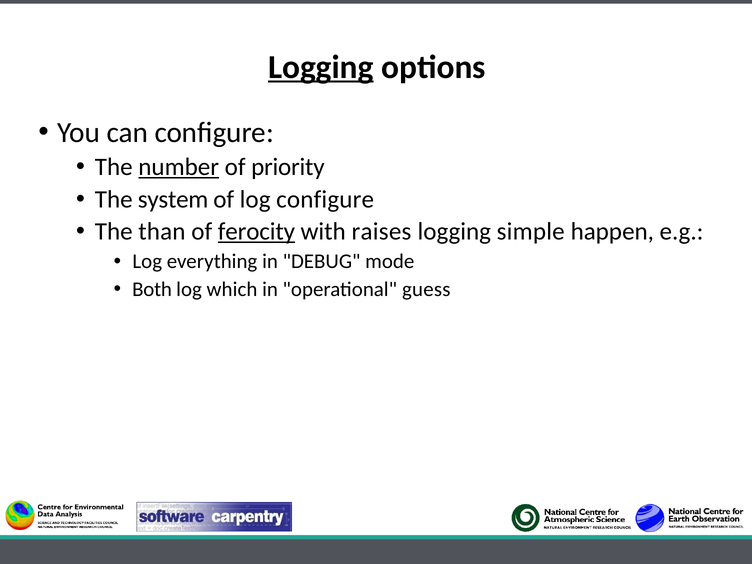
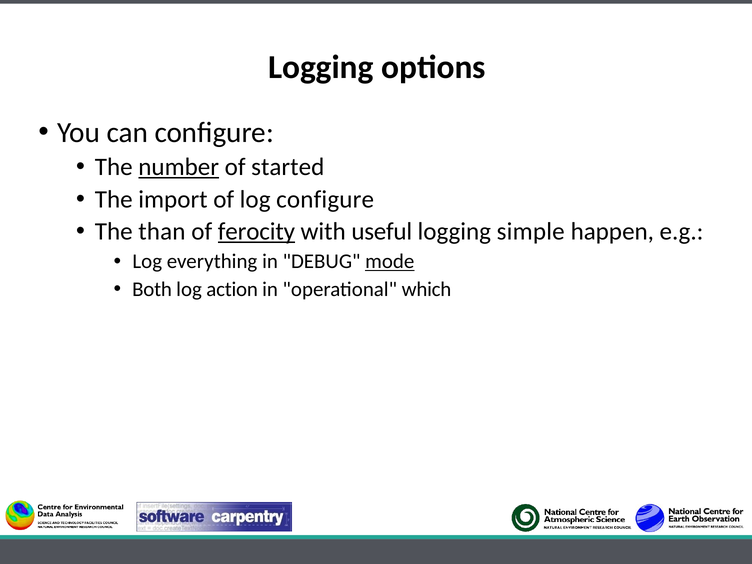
Logging at (321, 67) underline: present -> none
priority: priority -> started
system: system -> import
raises: raises -> useful
mode underline: none -> present
which: which -> action
guess: guess -> which
